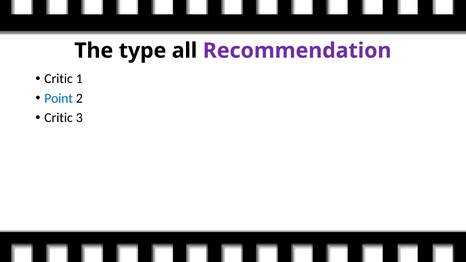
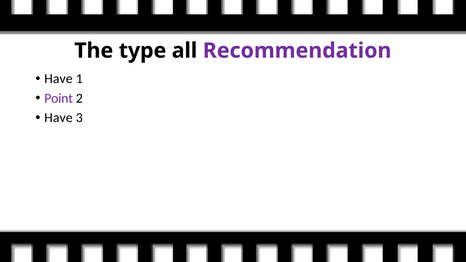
Critic at (59, 79): Critic -> Have
Point colour: blue -> purple
Critic at (59, 118): Critic -> Have
